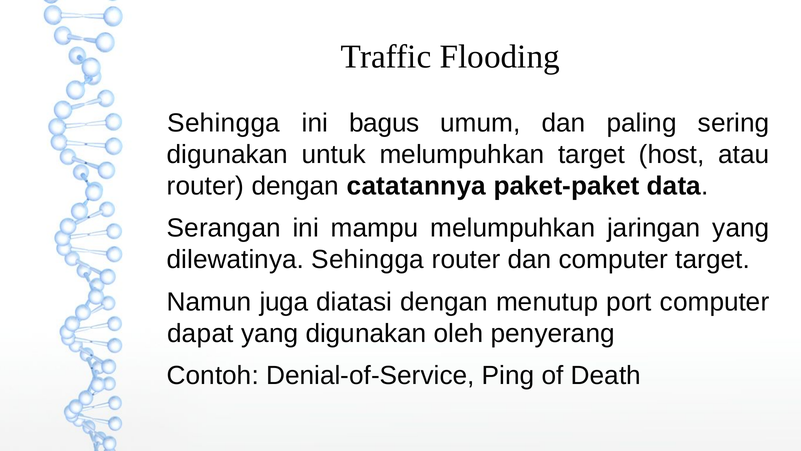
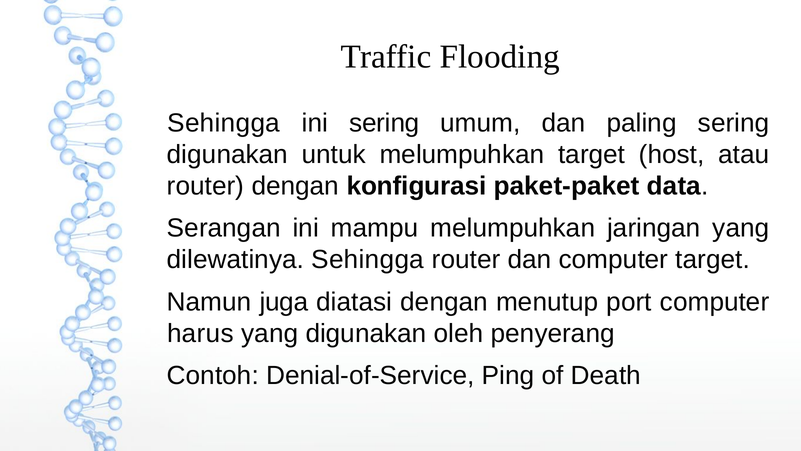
ini bagus: bagus -> sering
catatannya: catatannya -> konfigurasi
dapat: dapat -> harus
